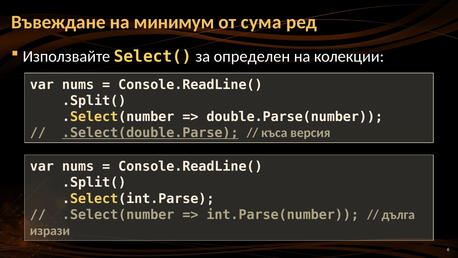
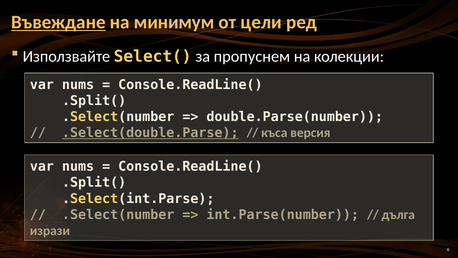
Въвеждане underline: none -> present
сума: сума -> цели
определен: определен -> пропуснем
